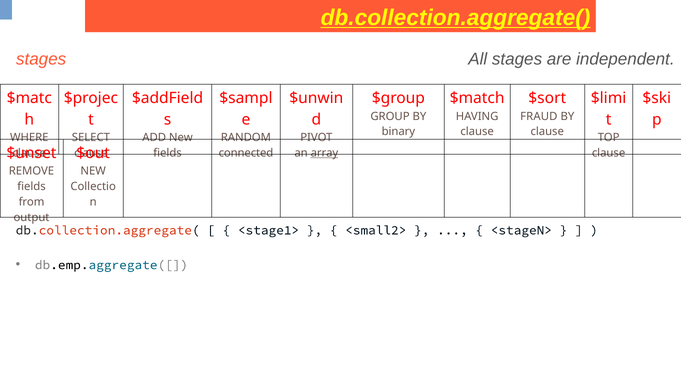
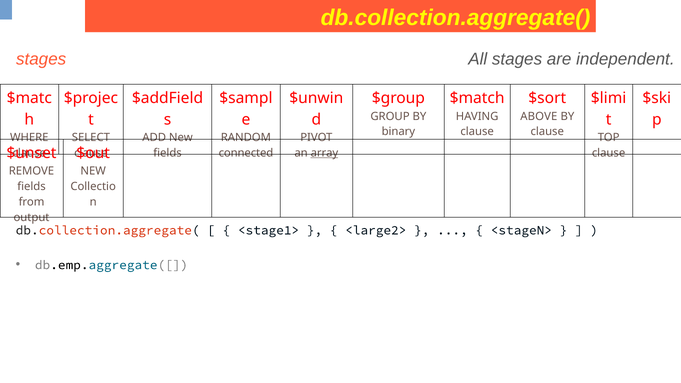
db.collection.aggregate( at (456, 18) underline: present -> none
FRAUD: FRAUD -> ABOVE
<small2>: <small2> -> <large2>
